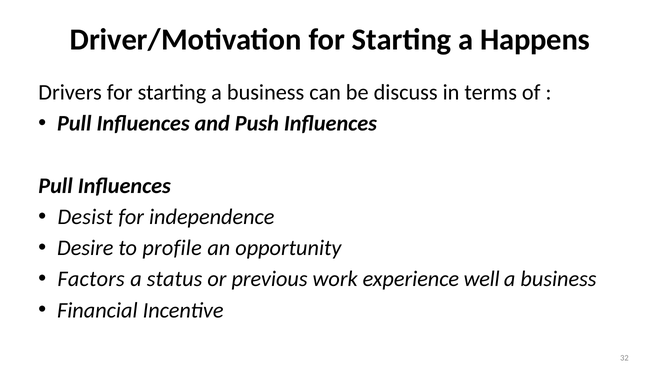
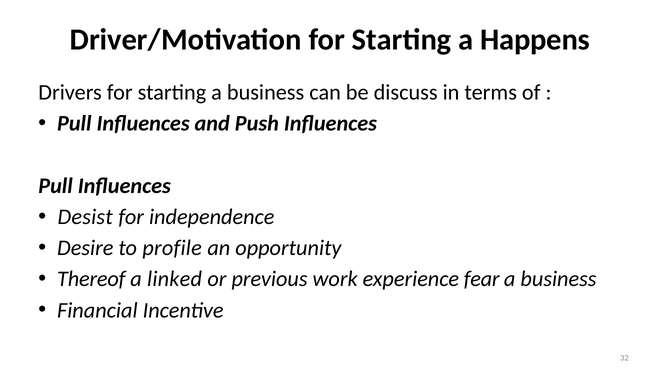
Factors: Factors -> Thereof
status: status -> linked
well: well -> fear
